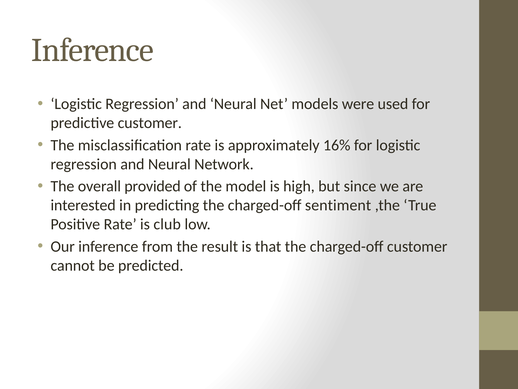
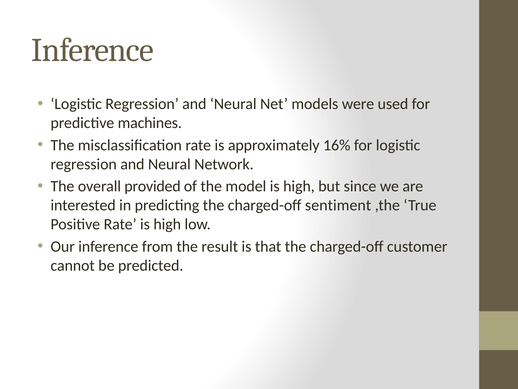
predictive customer: customer -> machines
Rate is club: club -> high
